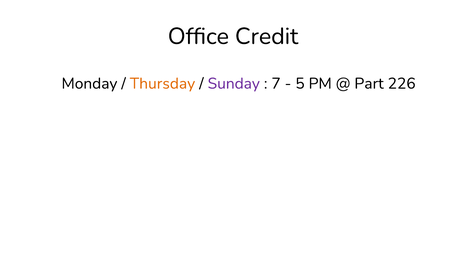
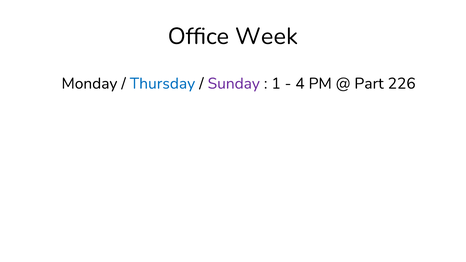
Credit: Credit -> Week
Thursday colour: orange -> blue
7: 7 -> 1
5: 5 -> 4
